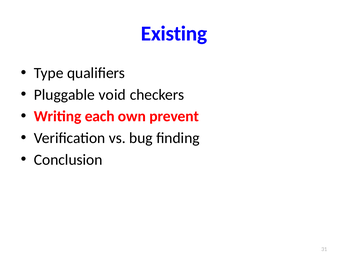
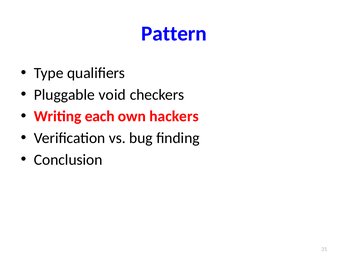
Existing: Existing -> Pattern
prevent: prevent -> hackers
